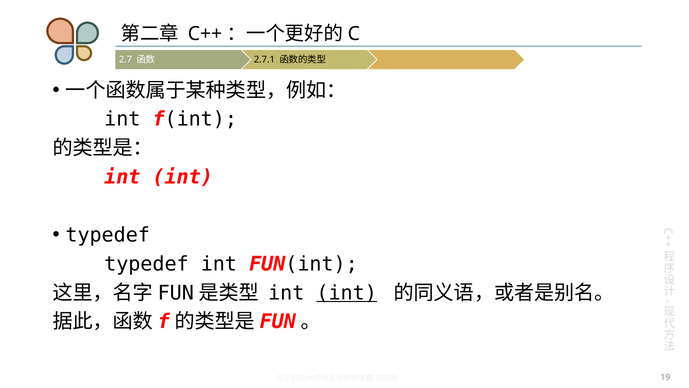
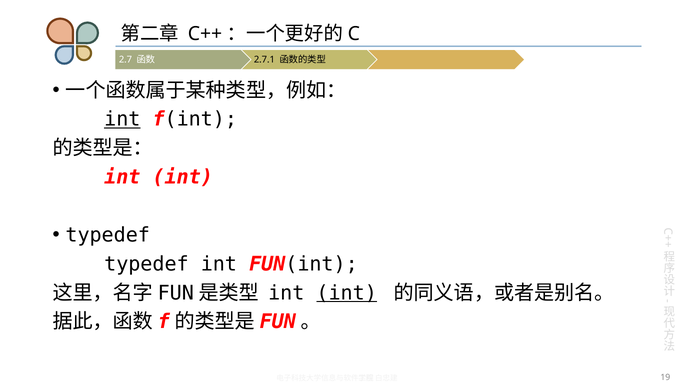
int at (122, 119) underline: none -> present
